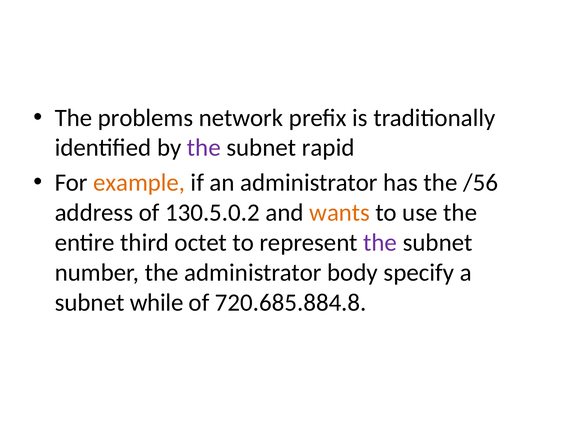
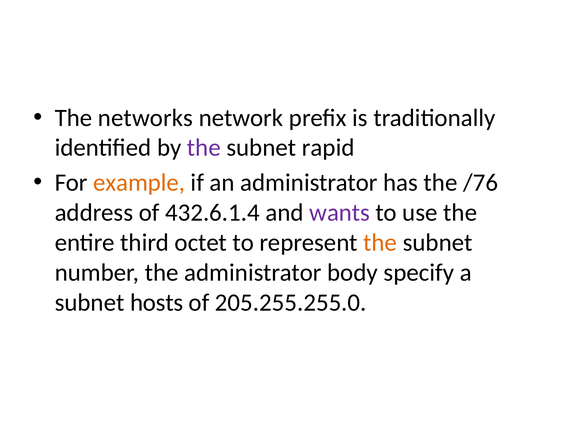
problems: problems -> networks
/56: /56 -> /76
130.5.0.2: 130.5.0.2 -> 432.6.1.4
wants colour: orange -> purple
the at (380, 242) colour: purple -> orange
while: while -> hosts
720.685.884.8: 720.685.884.8 -> 205.255.255.0
